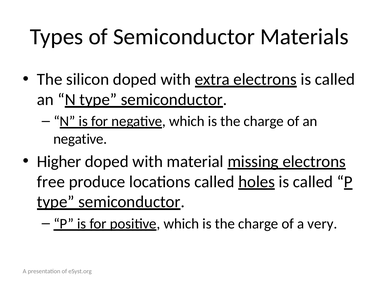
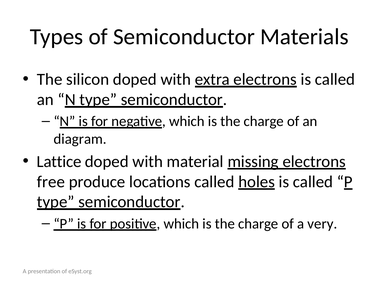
negative at (80, 139): negative -> diagram
Higher: Higher -> Lattice
